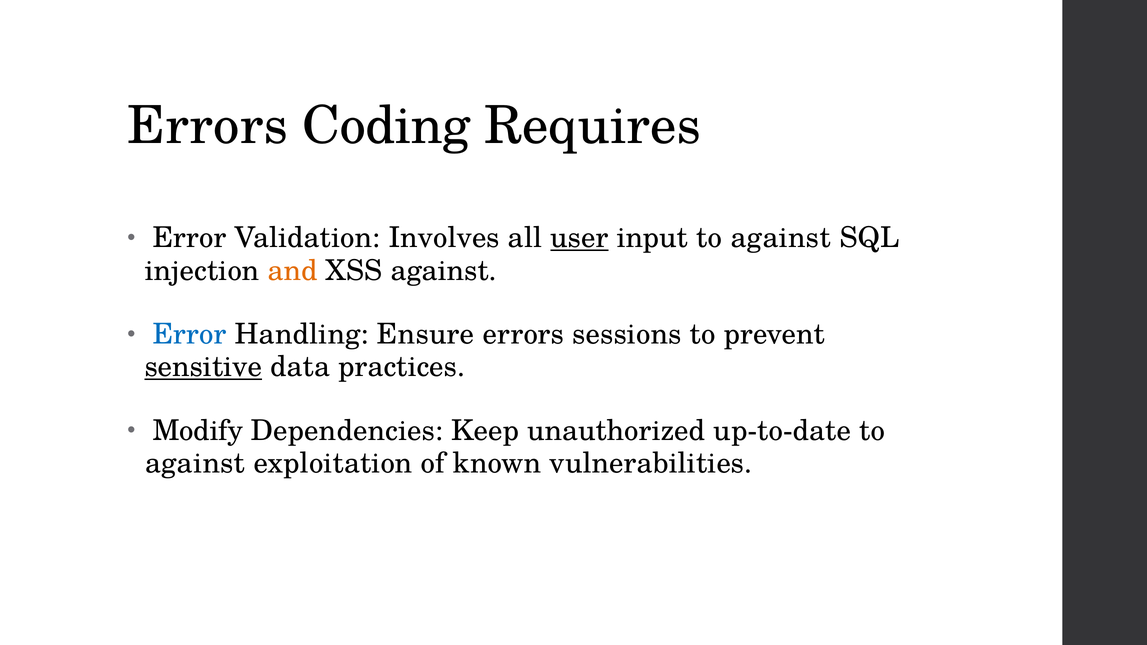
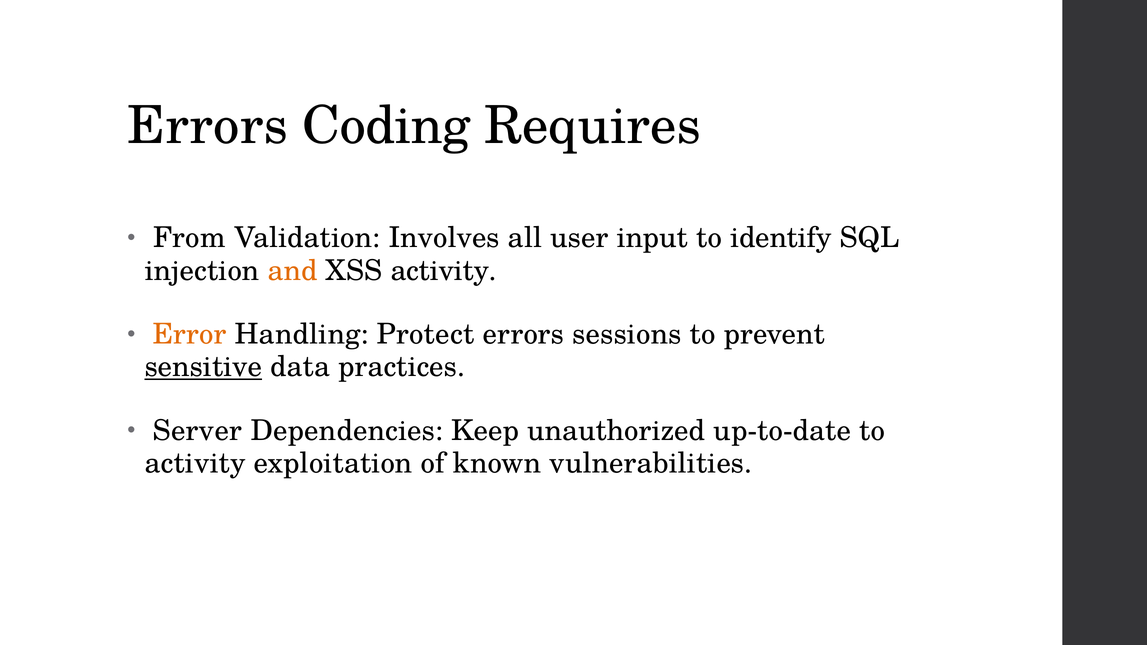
Error at (189, 238): Error -> From
user underline: present -> none
input to against: against -> identify
XSS against: against -> activity
Error at (190, 334) colour: blue -> orange
Ensure: Ensure -> Protect
Modify: Modify -> Server
against at (195, 463): against -> activity
